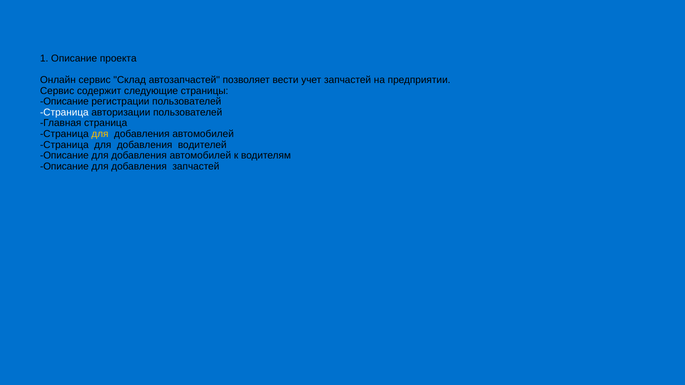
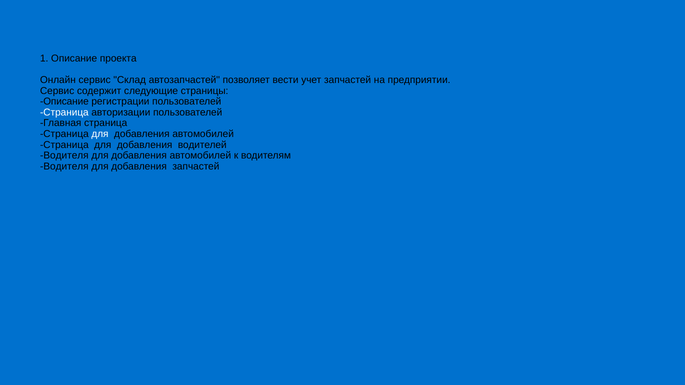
для at (100, 134) colour: yellow -> white
Описание at (64, 156): Описание -> Водителя
Описание at (64, 166): Описание -> Водителя
